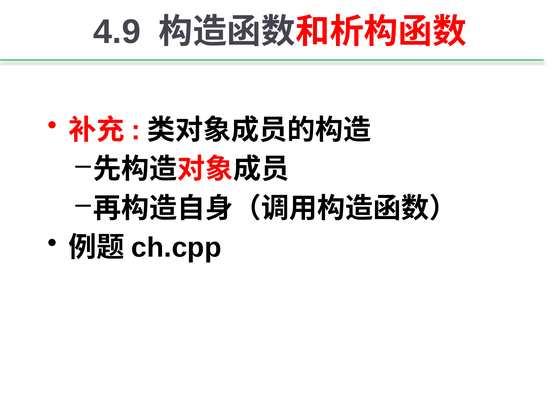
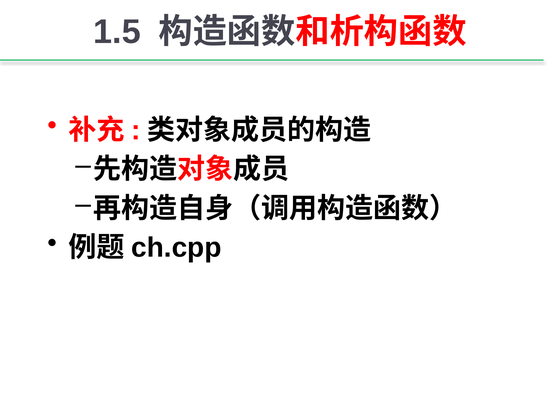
4.9: 4.9 -> 1.5
